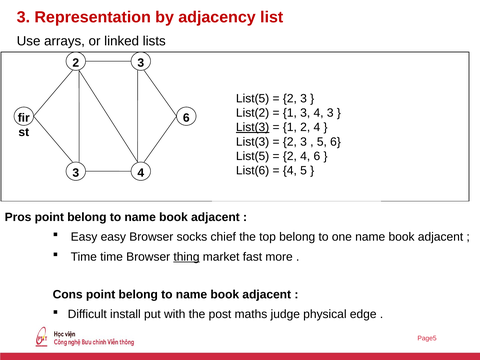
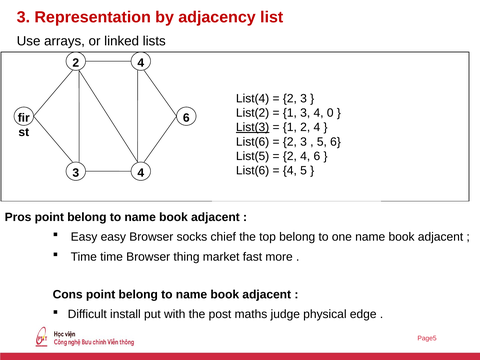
3 at (141, 63): 3 -> 4
List(5 at (253, 99): List(5 -> List(4
4 3: 3 -> 0
List(3 at (253, 142): List(3 -> List(6
thing underline: present -> none
